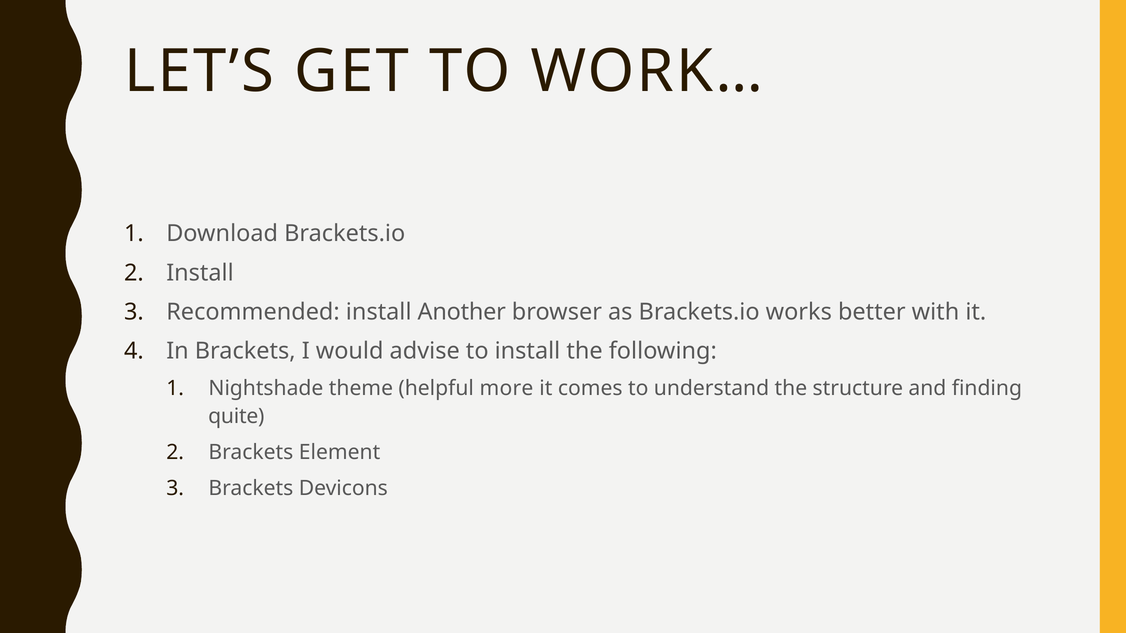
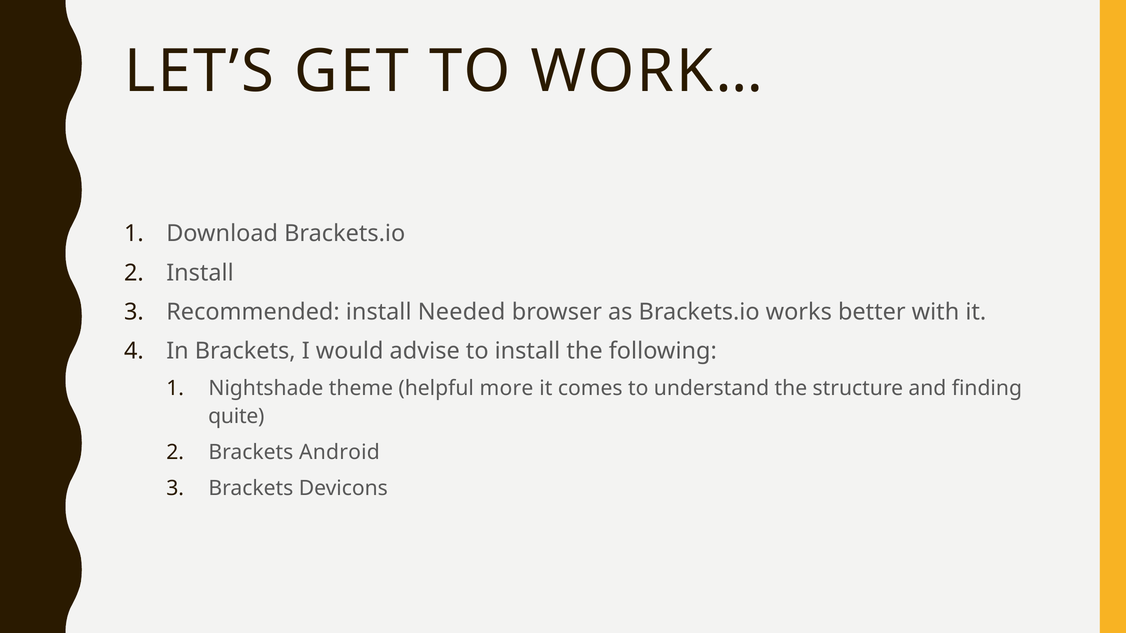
Another: Another -> Needed
Element: Element -> Android
